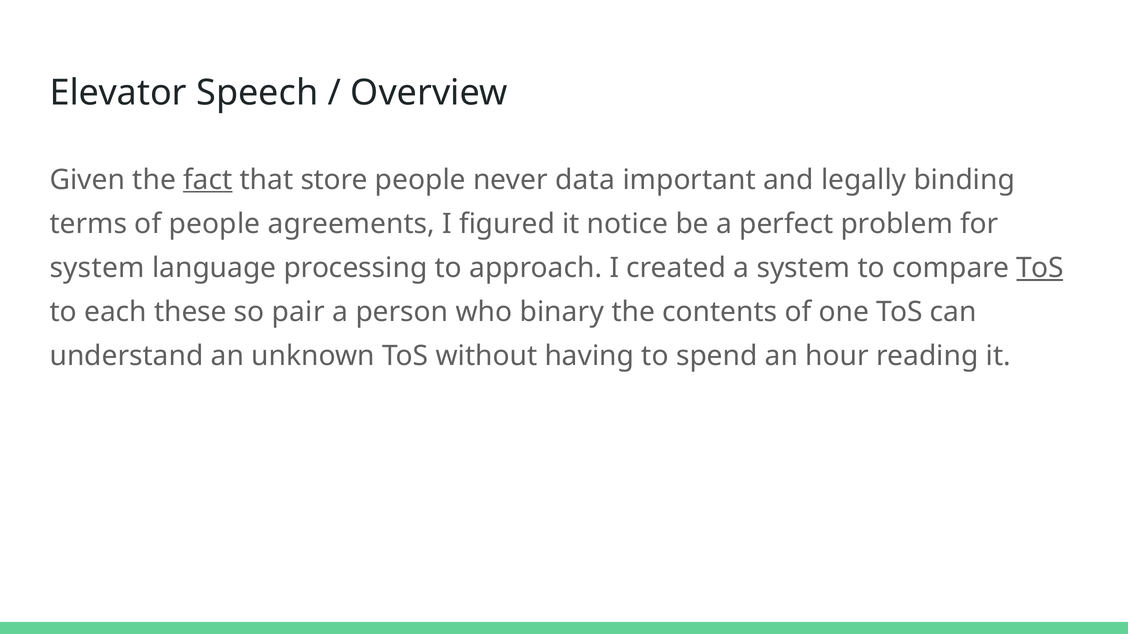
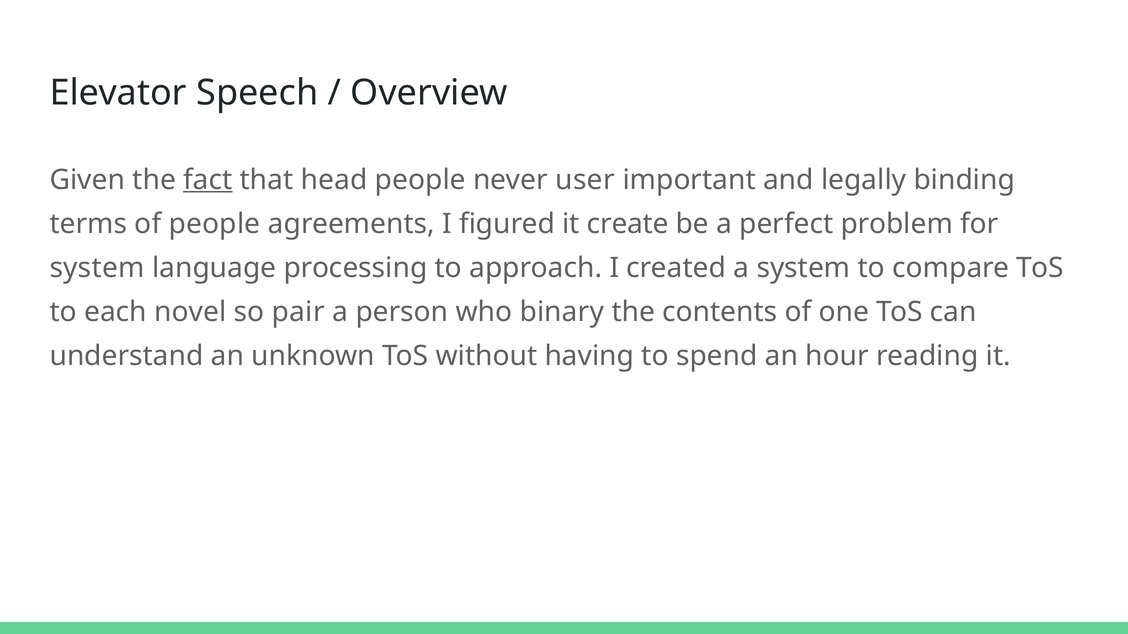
store: store -> head
data: data -> user
notice: notice -> create
ToS at (1040, 268) underline: present -> none
these: these -> novel
